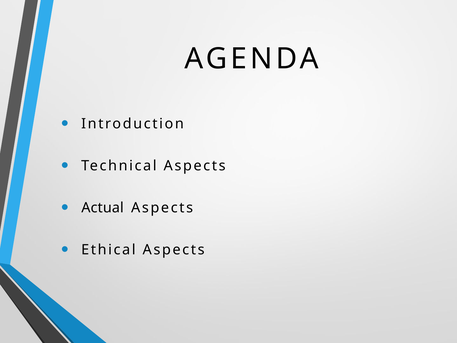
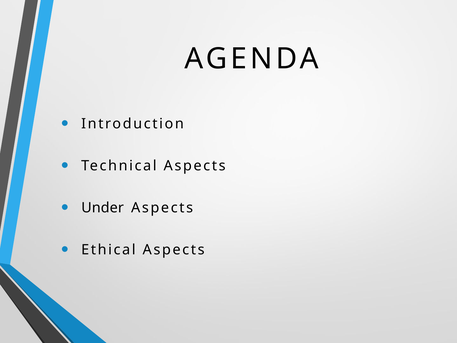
Actual: Actual -> Under
